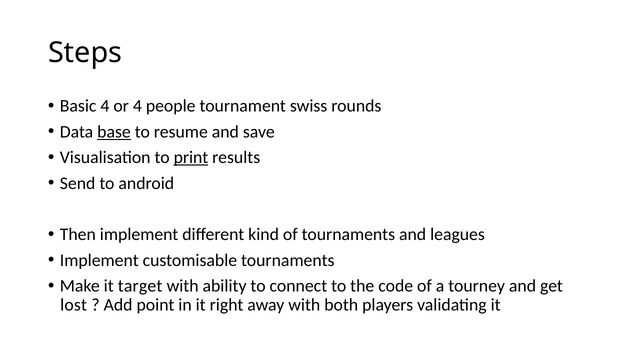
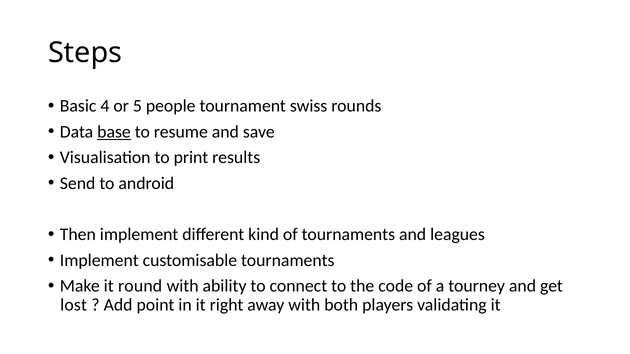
or 4: 4 -> 5
print underline: present -> none
target: target -> round
